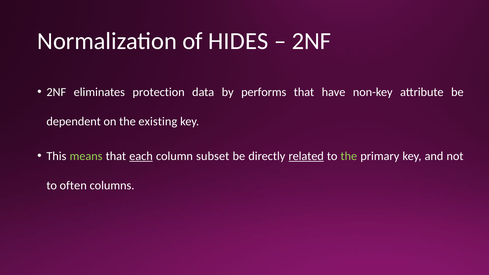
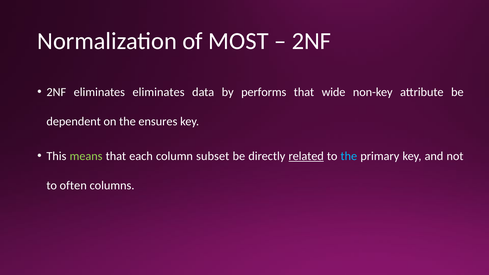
HIDES: HIDES -> MOST
eliminates protection: protection -> eliminates
have: have -> wide
existing: existing -> ensures
each underline: present -> none
the at (349, 156) colour: light green -> light blue
